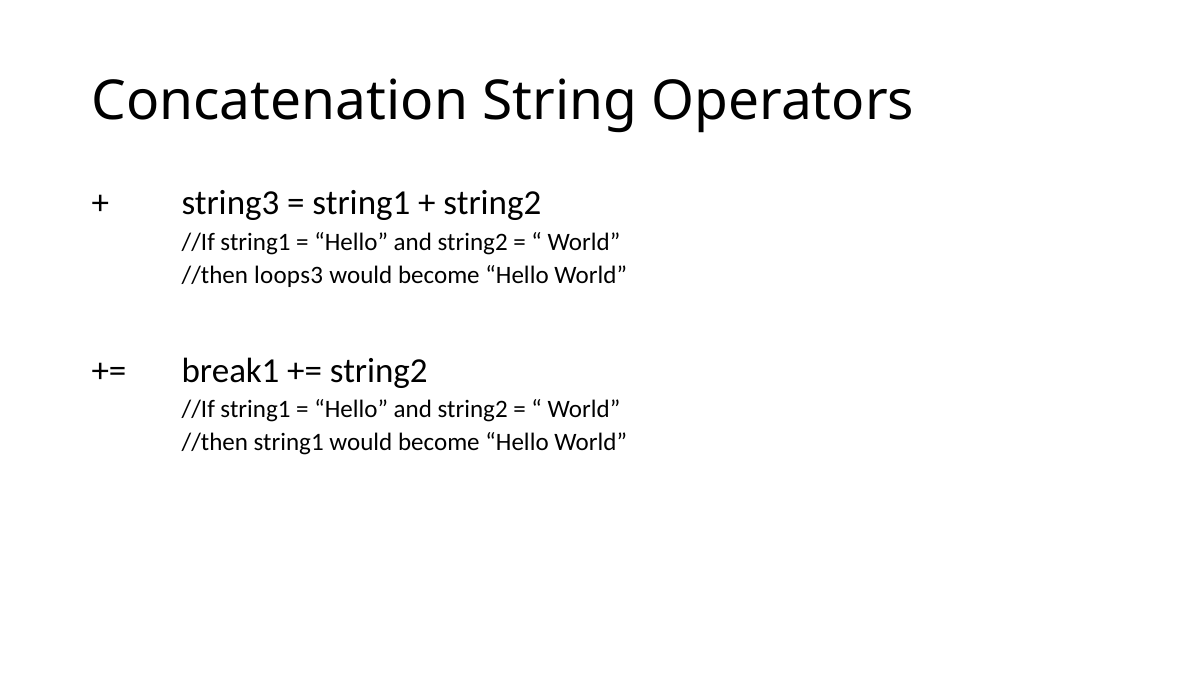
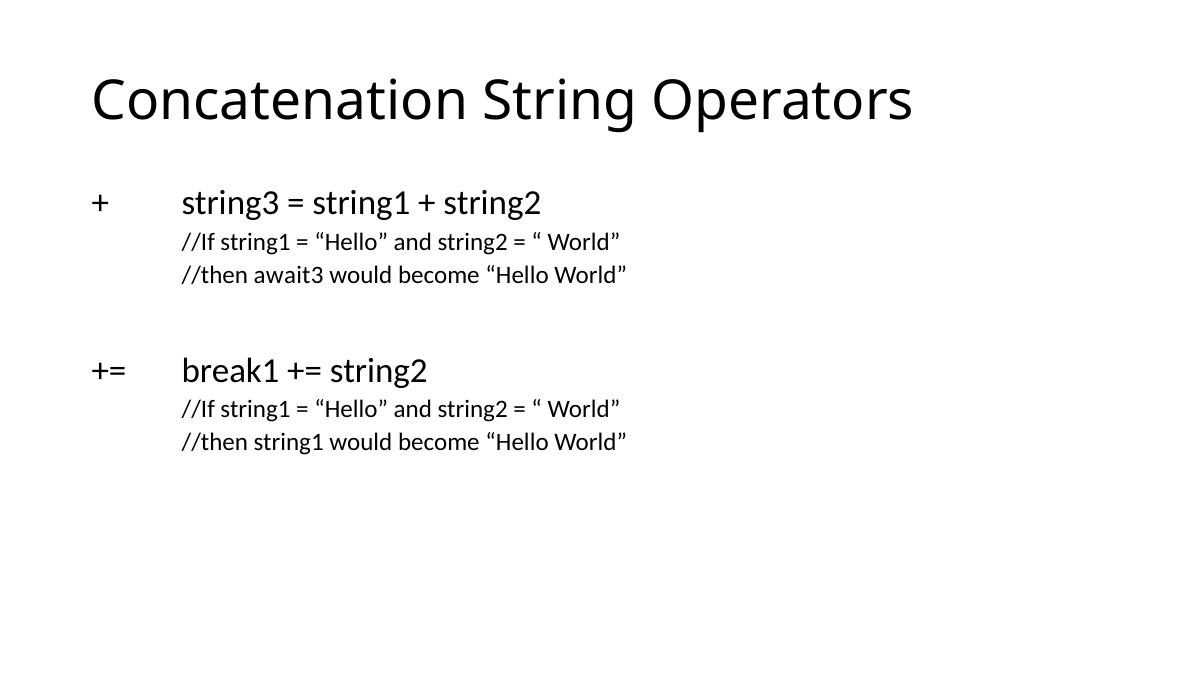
loops3: loops3 -> await3
